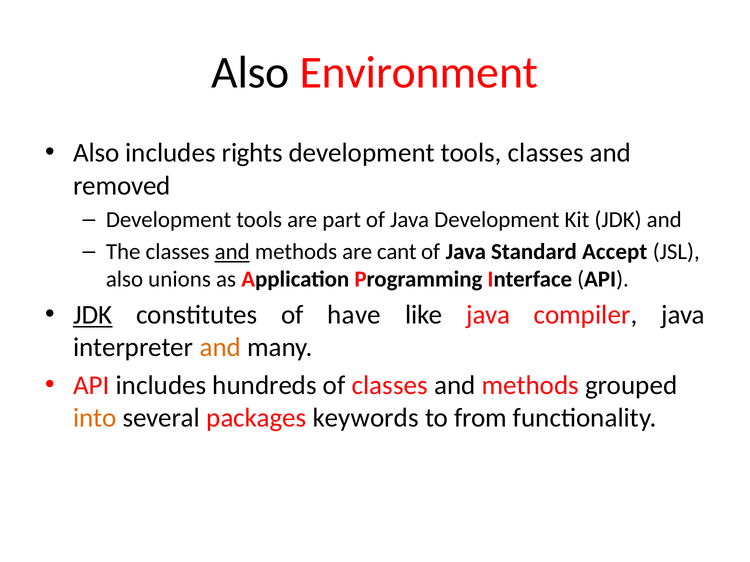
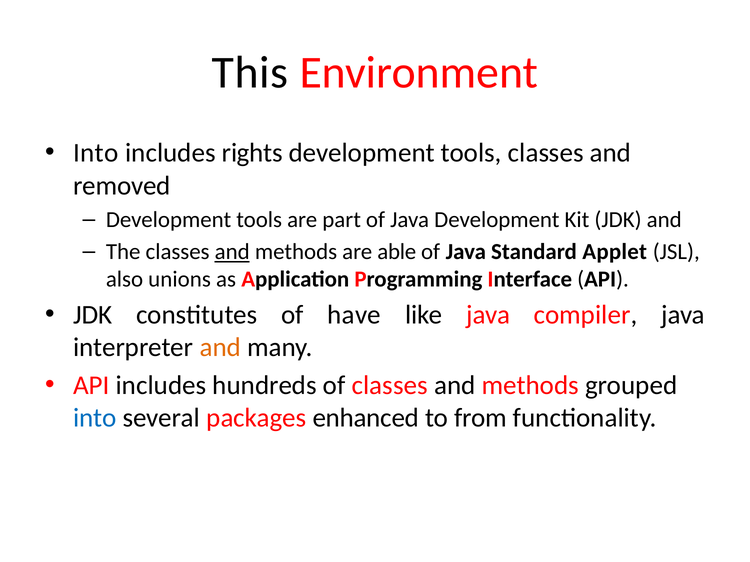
Also at (250, 73): Also -> This
Also at (96, 153): Also -> Into
cant: cant -> able
Accept: Accept -> Applet
JDK at (93, 315) underline: present -> none
into at (95, 418) colour: orange -> blue
keywords: keywords -> enhanced
